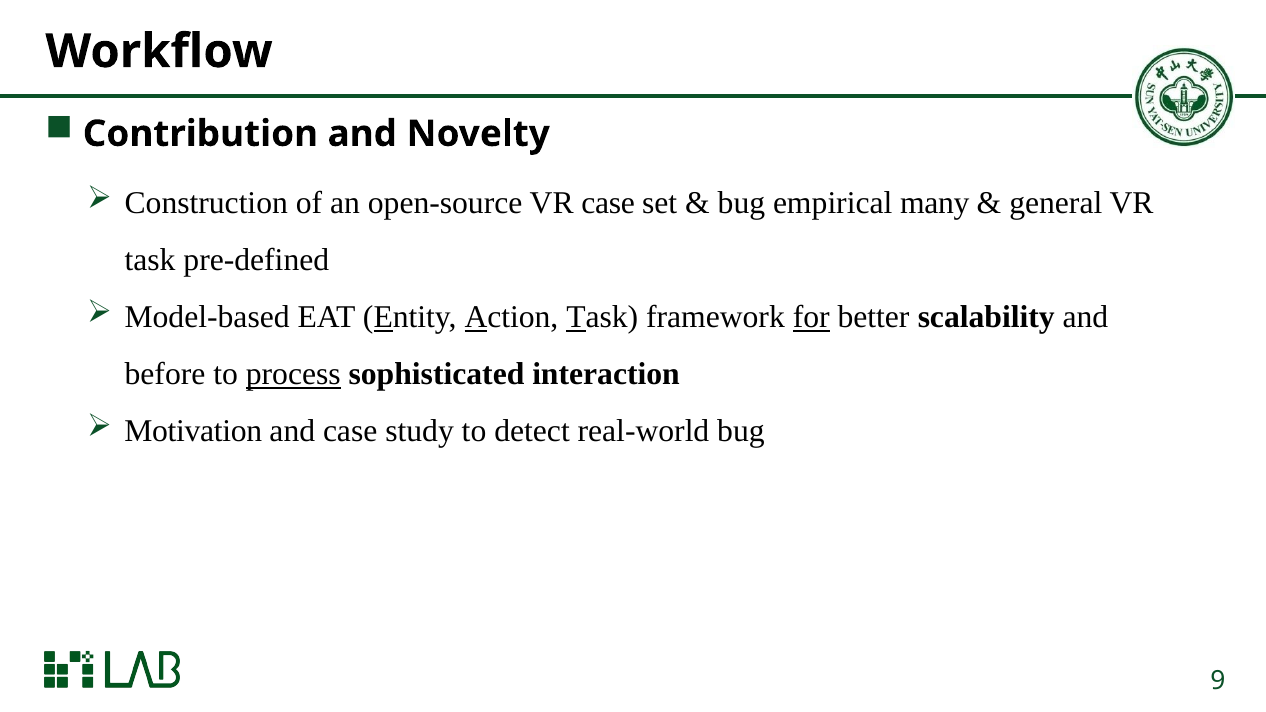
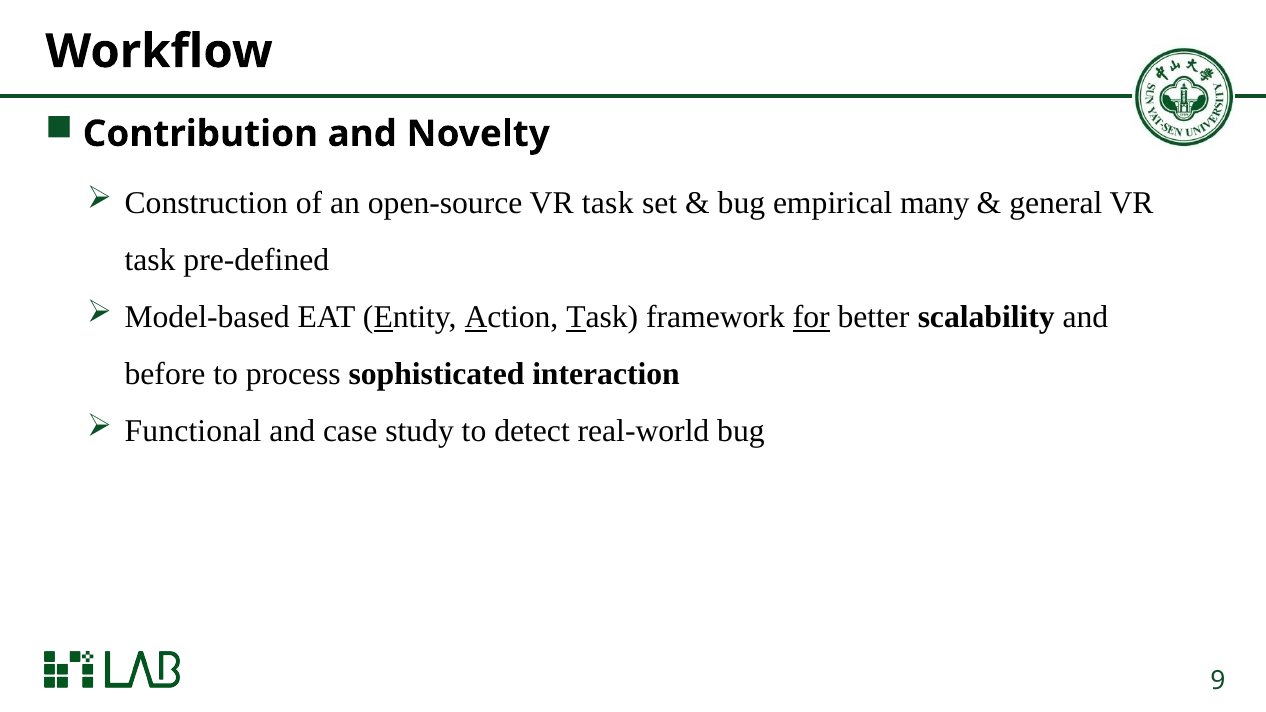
open-source VR case: case -> task
process underline: present -> none
Motivation: Motivation -> Functional
